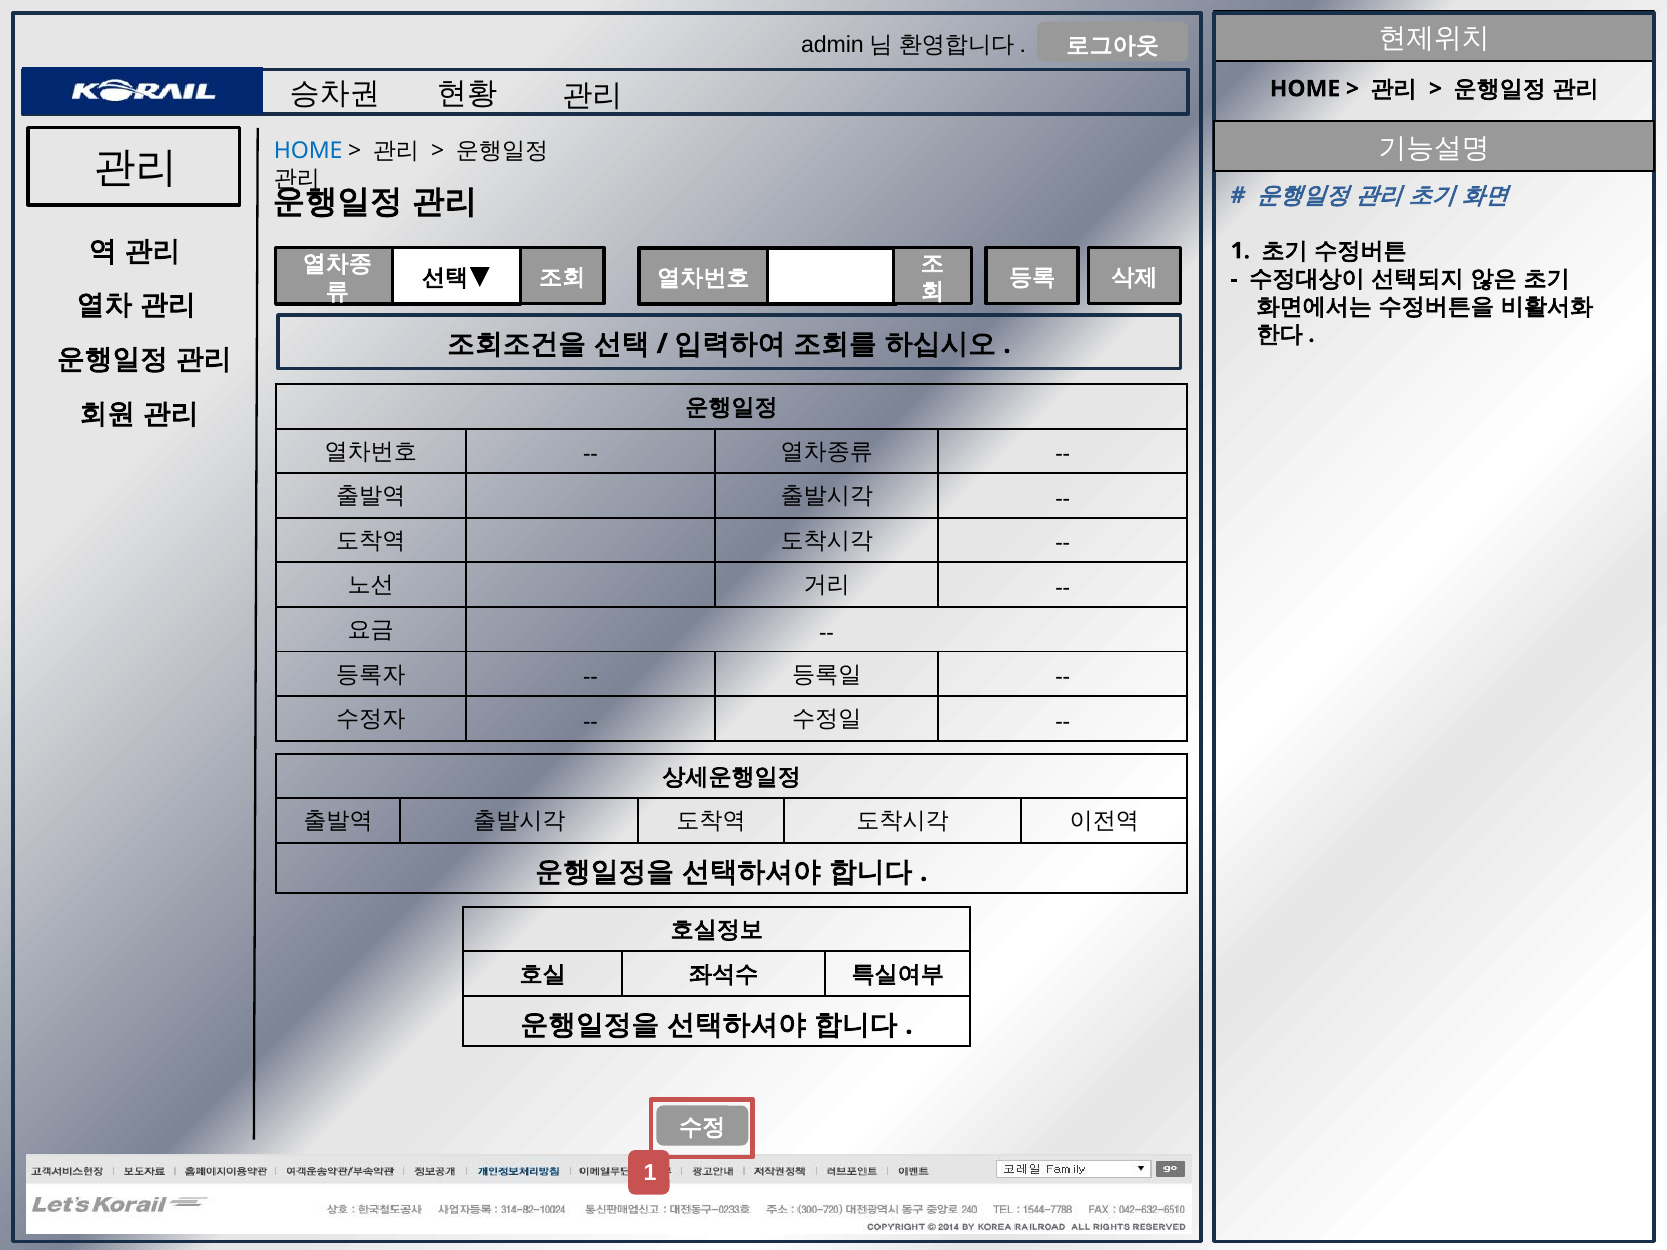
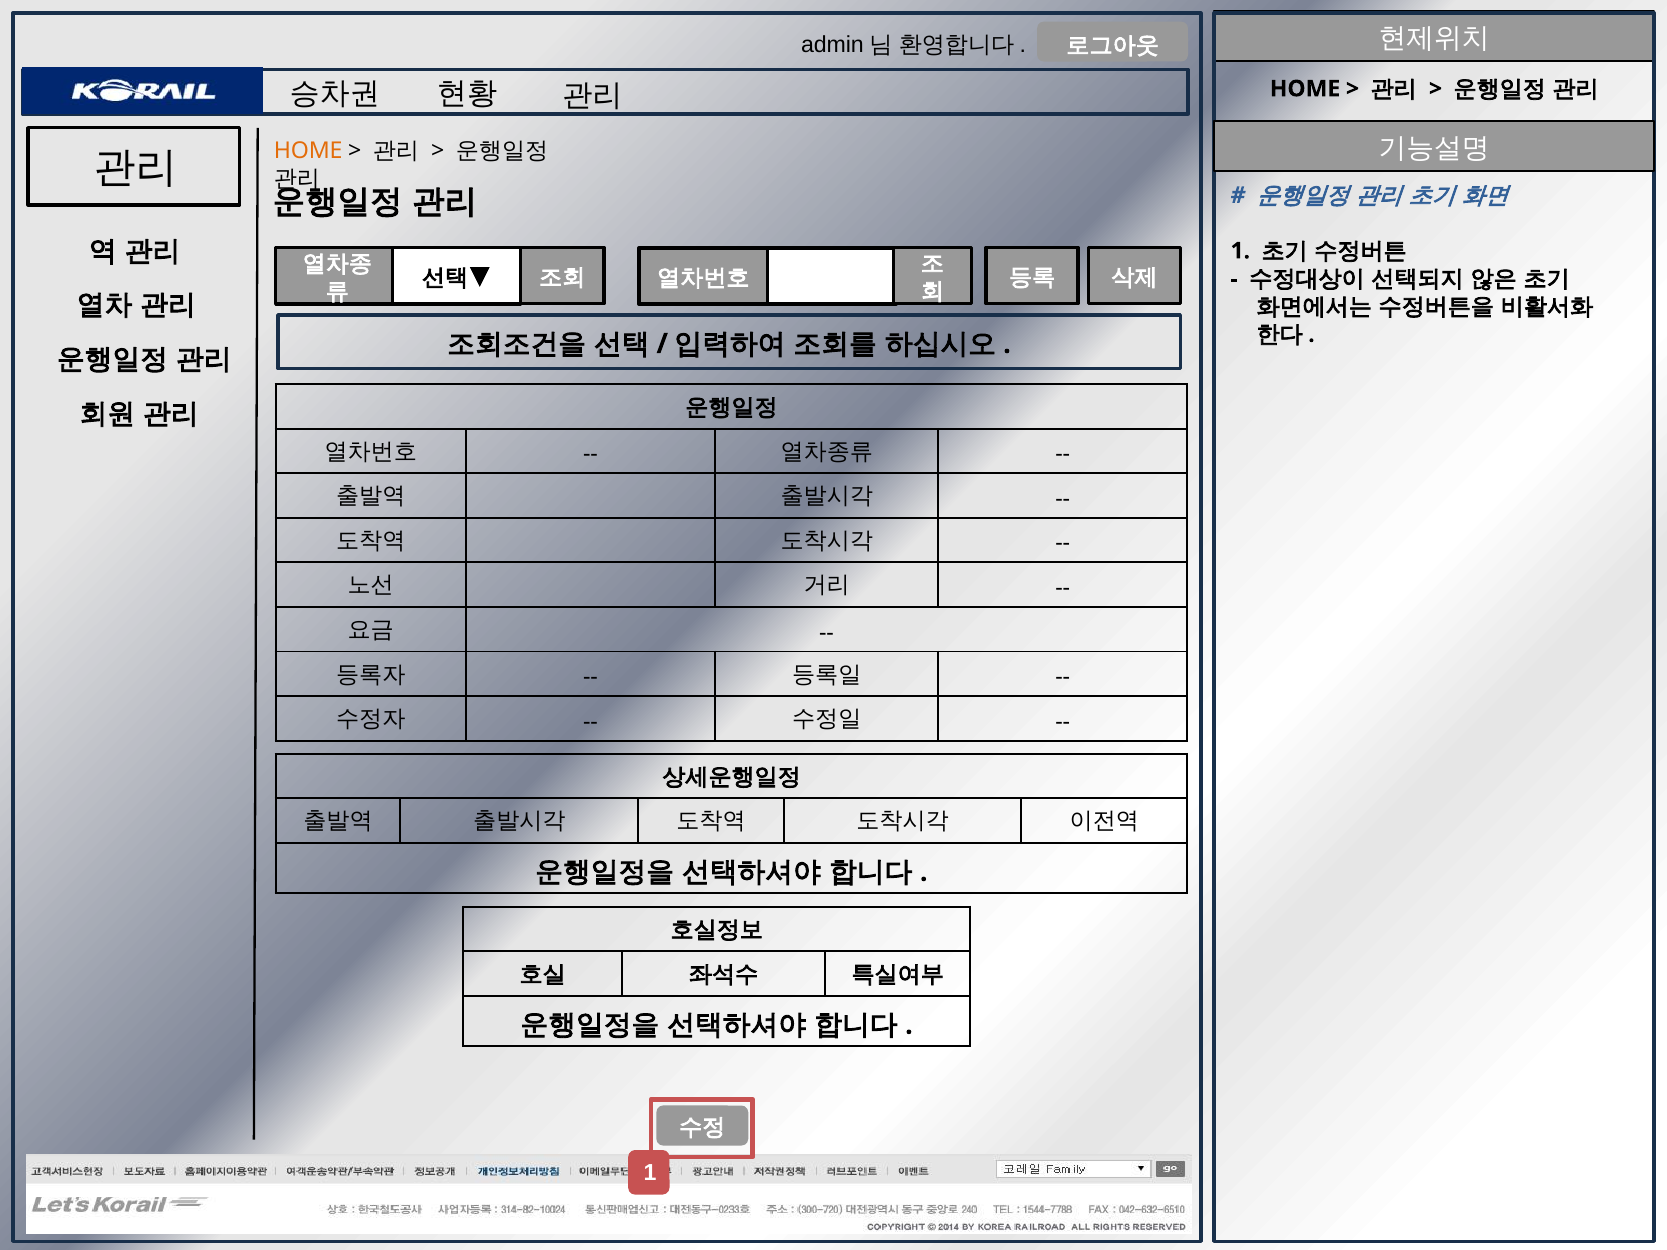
HOME at (308, 151) colour: blue -> orange
